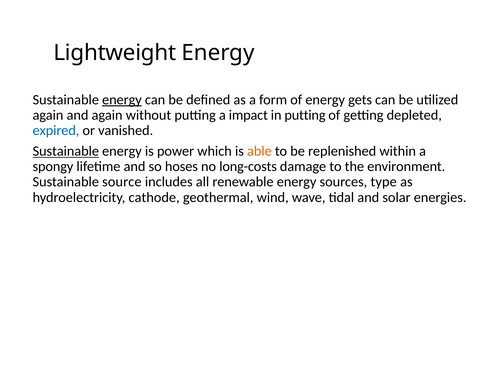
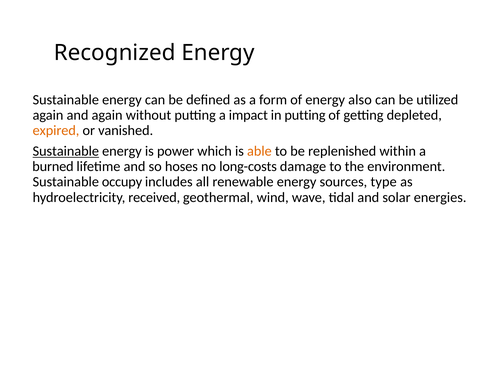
Lightweight: Lightweight -> Recognized
energy at (122, 100) underline: present -> none
gets: gets -> also
expired colour: blue -> orange
spongy: spongy -> burned
source: source -> occupy
cathode: cathode -> received
